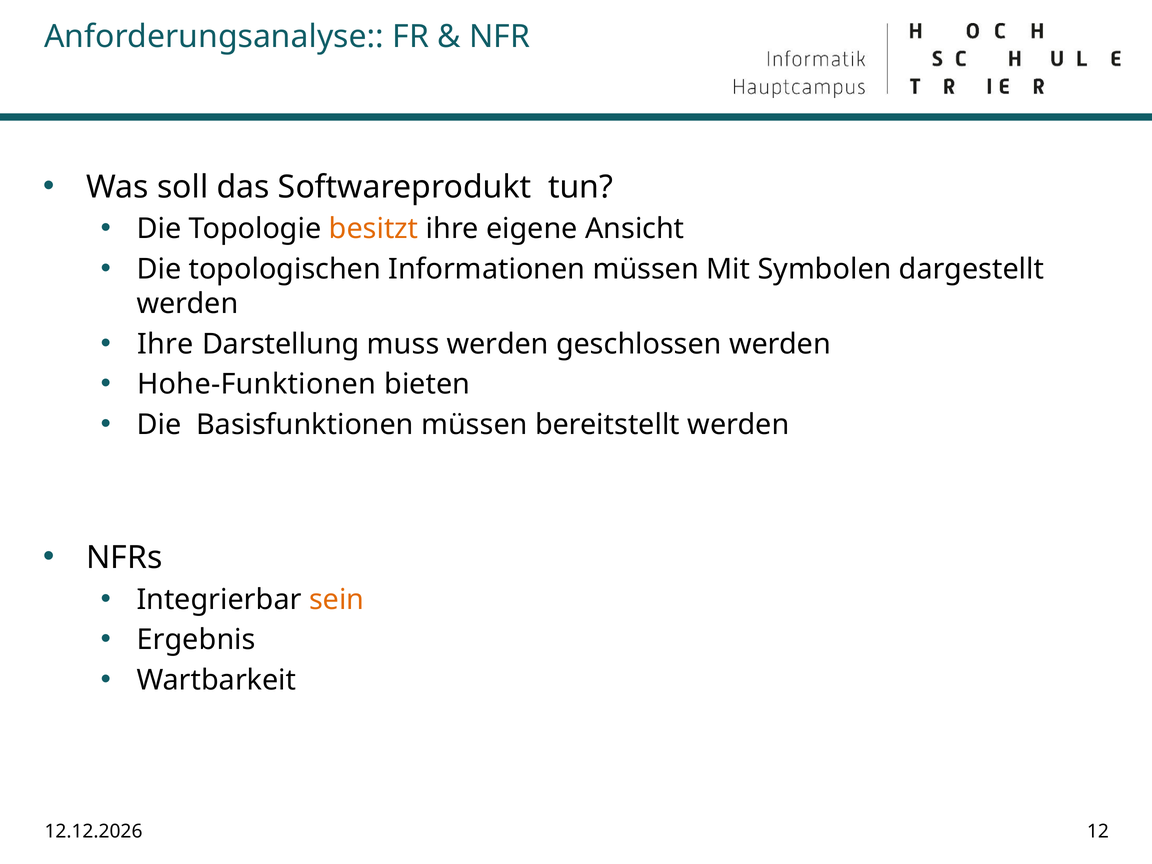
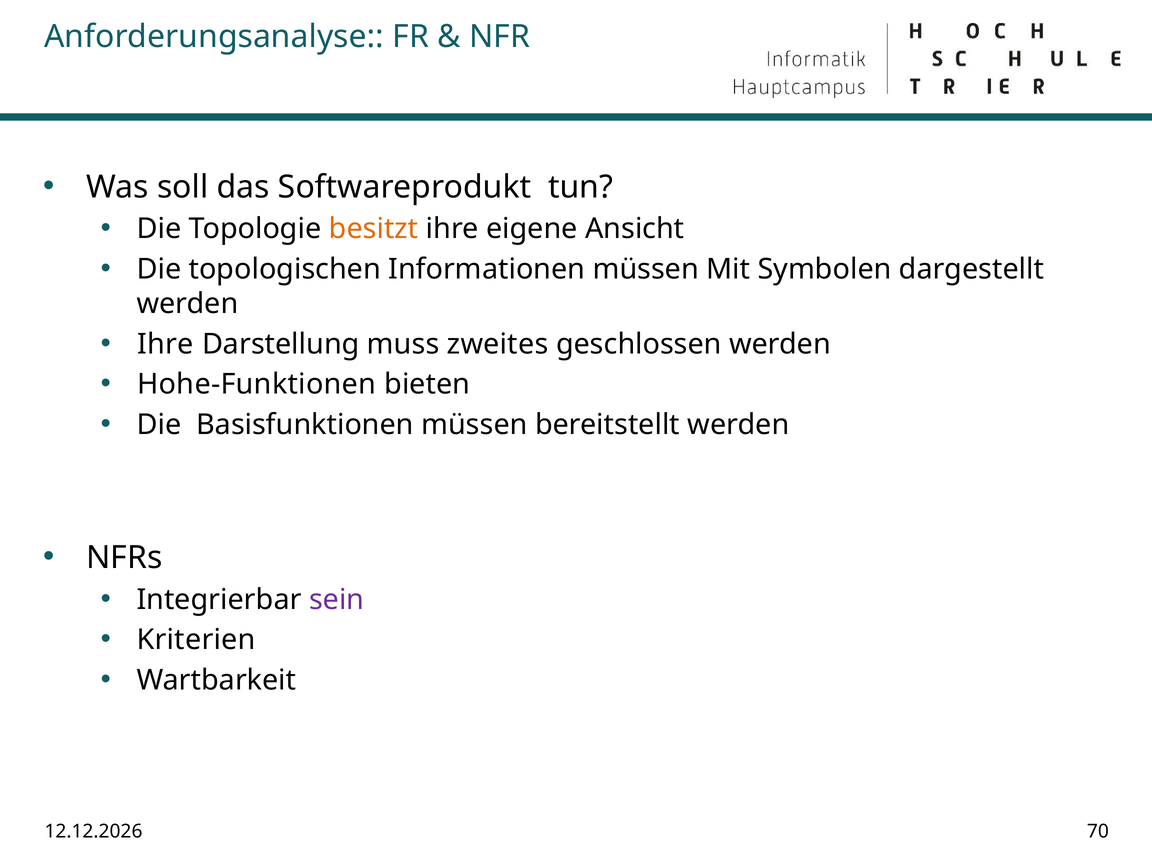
muss werden: werden -> zweites
sein colour: orange -> purple
Ergebnis: Ergebnis -> Kriterien
12: 12 -> 70
